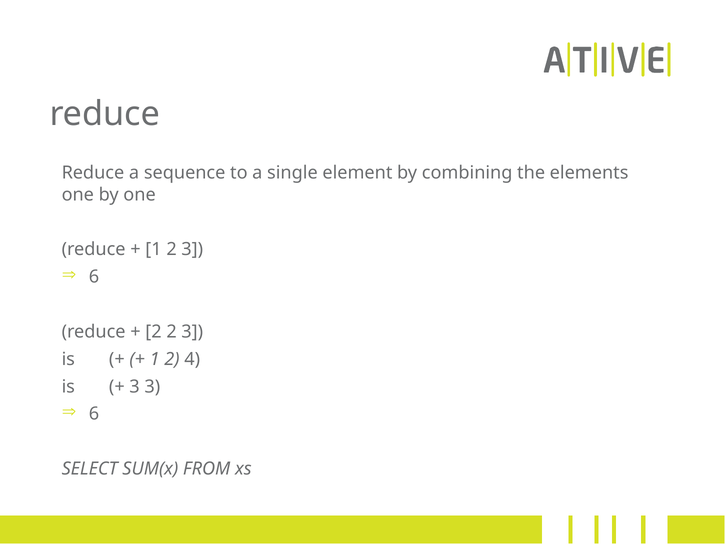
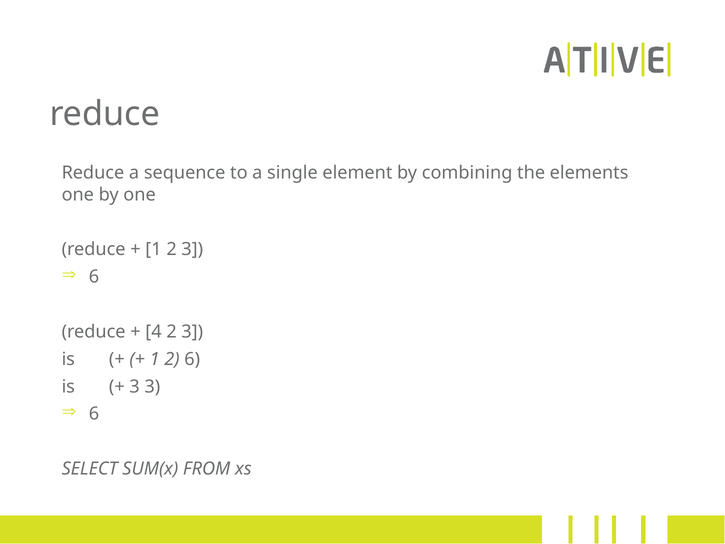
2 at (153, 332): 2 -> 4
2 4: 4 -> 6
